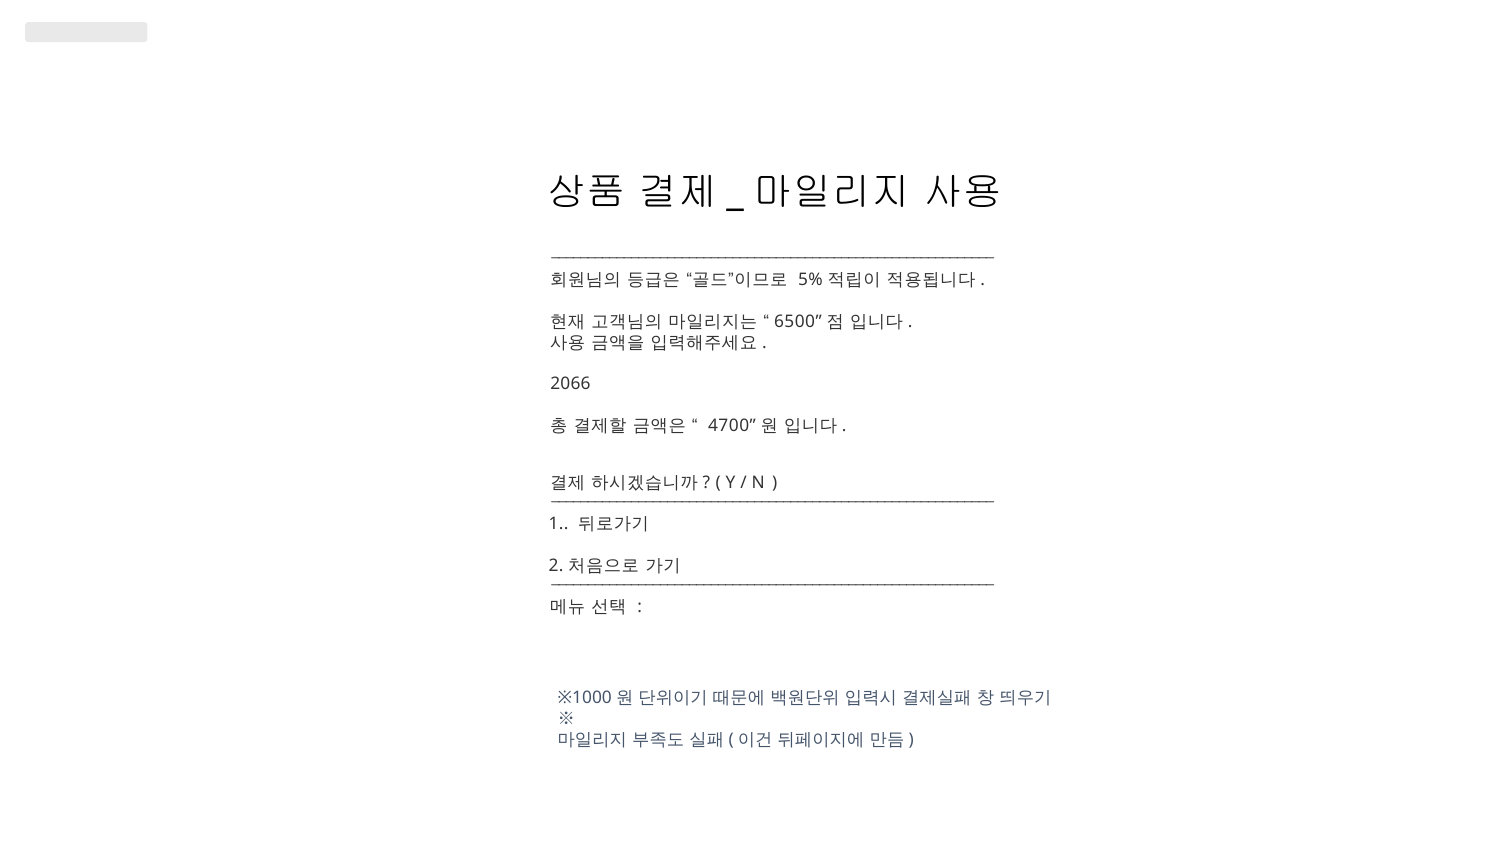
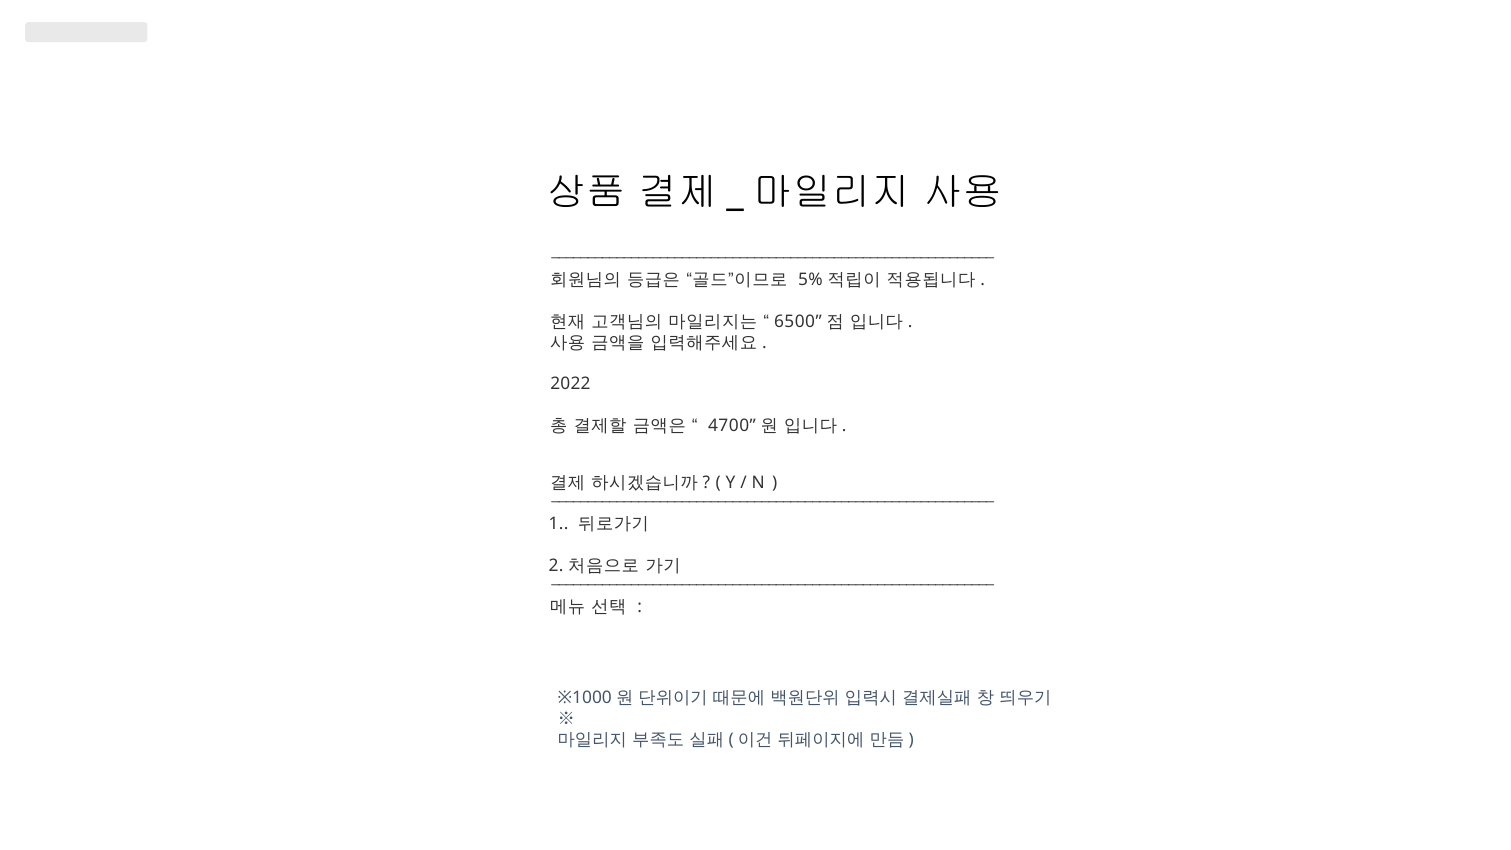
2066: 2066 -> 2022
